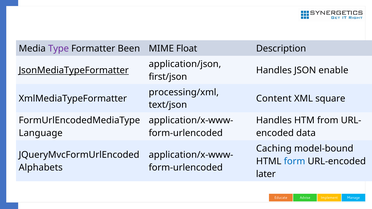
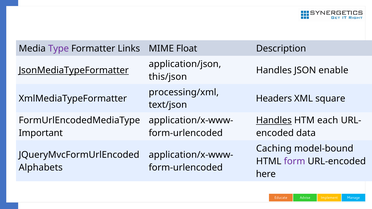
Been: Been -> Links
first/json: first/json -> this/json
Content: Content -> Headers
Handles at (274, 121) underline: none -> present
from: from -> each
Language: Language -> Important
form colour: blue -> purple
later: later -> here
